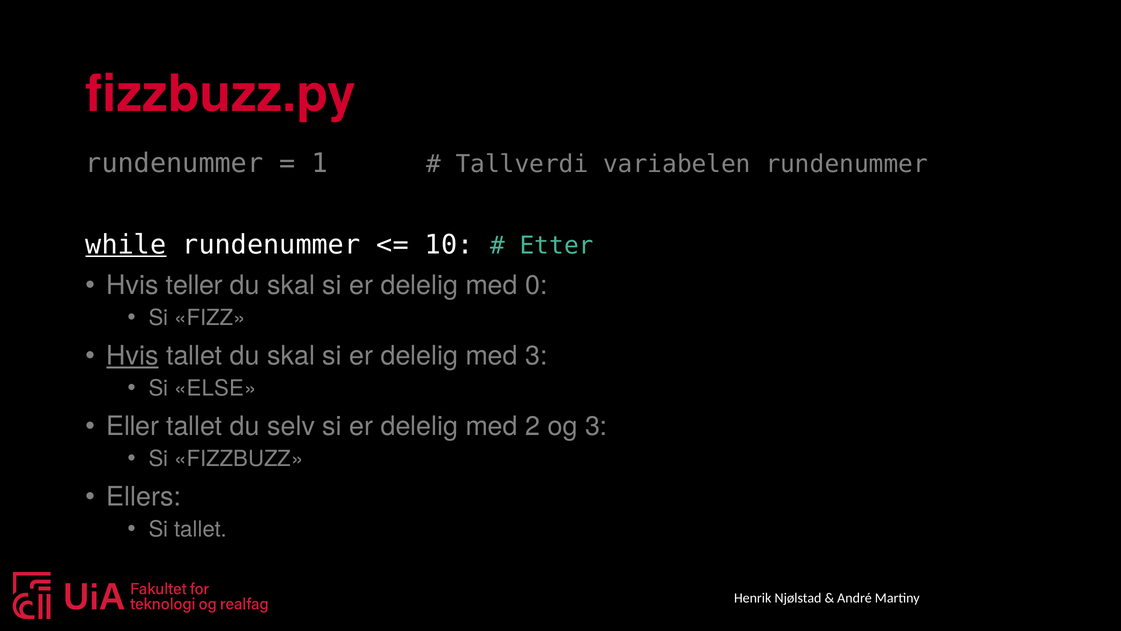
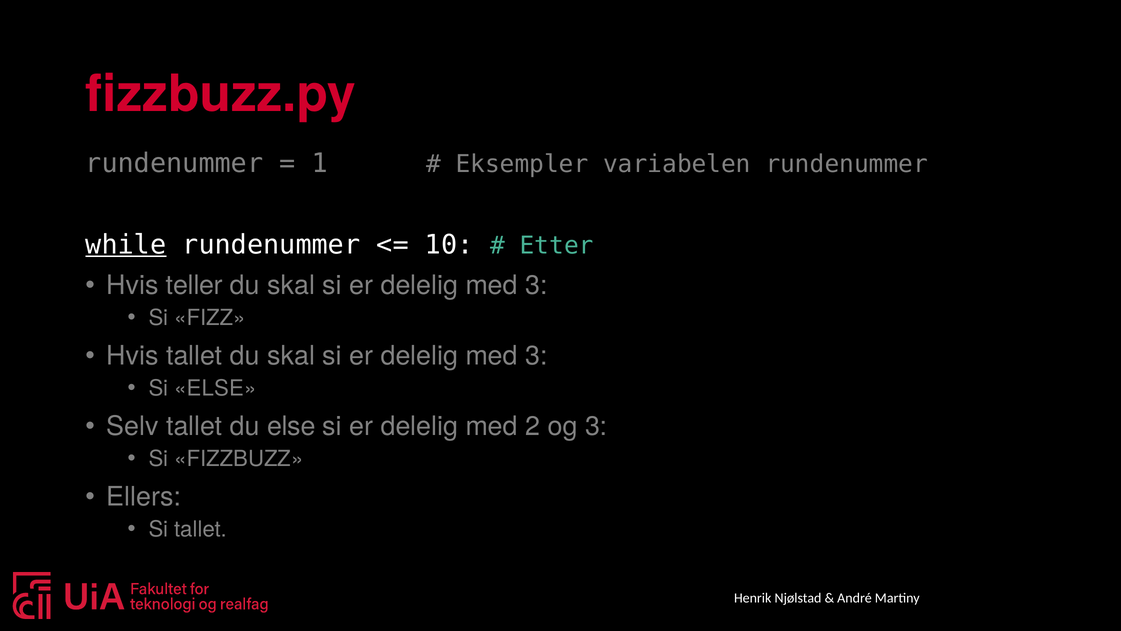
Tallverdi: Tallverdi -> Eksempler
0 at (537, 285): 0 -> 3
Hvis at (133, 356) underline: present -> none
Eller: Eller -> Selv
du selv: selv -> else
